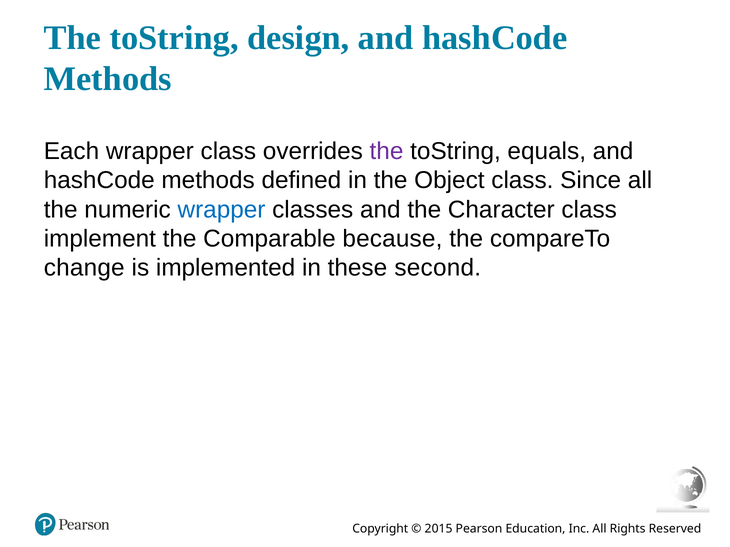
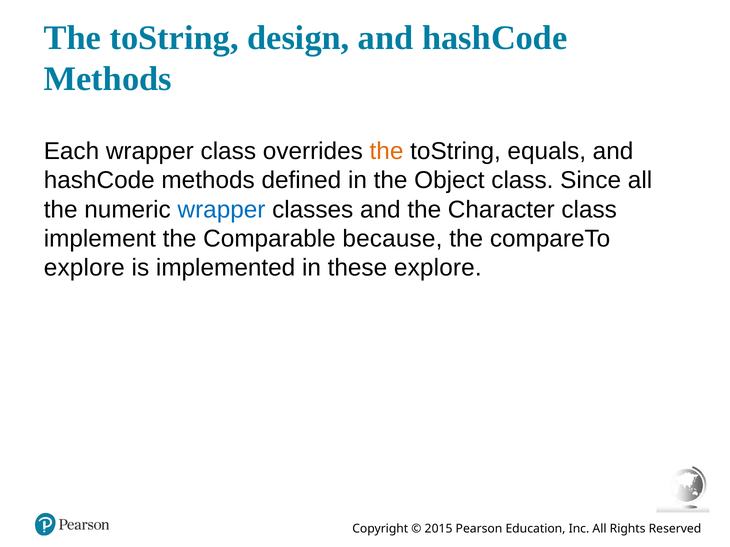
the at (387, 151) colour: purple -> orange
change at (84, 268): change -> explore
these second: second -> explore
